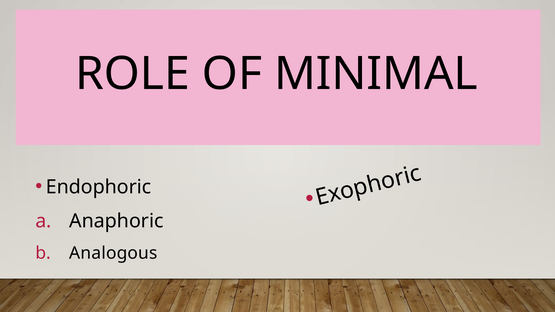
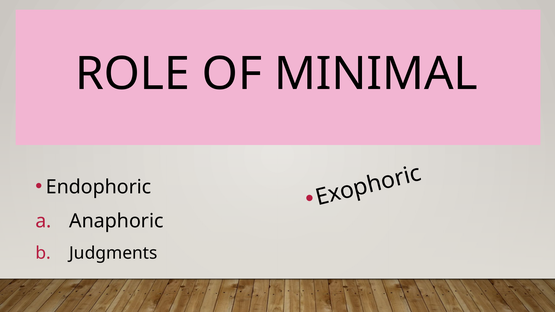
Analogous: Analogous -> Judgments
